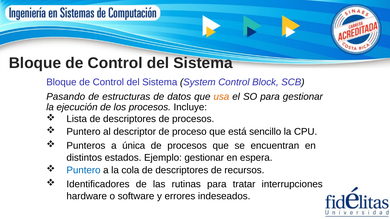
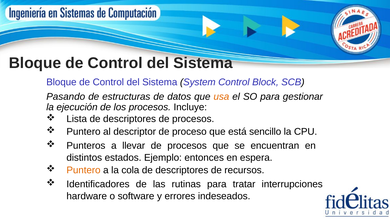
única: única -> llevar
Ejemplo gestionar: gestionar -> entonces
Puntero at (83, 170) colour: blue -> orange
